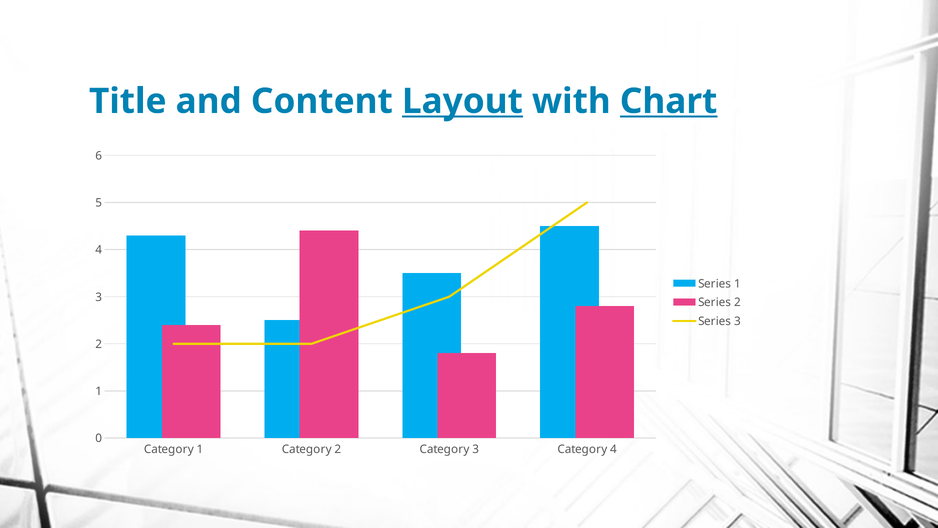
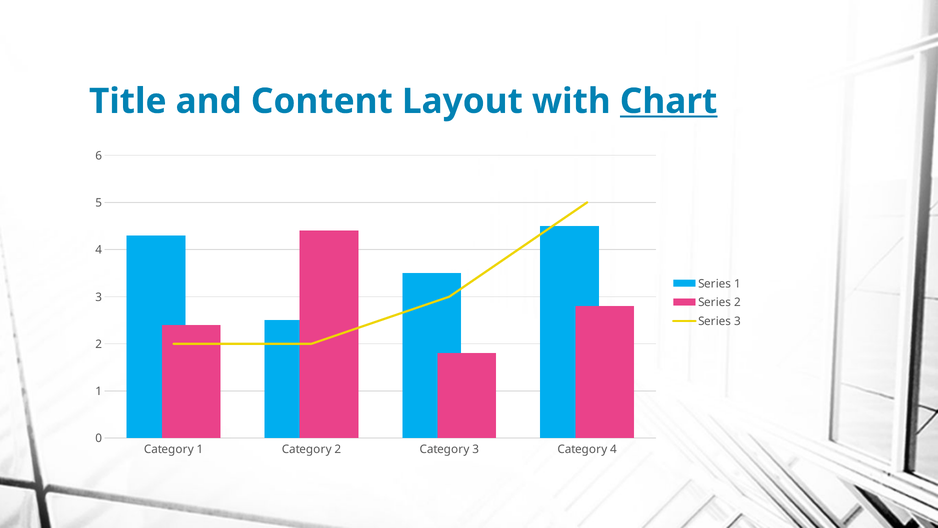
Layout underline: present -> none
